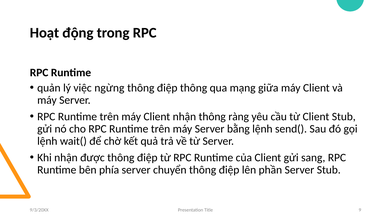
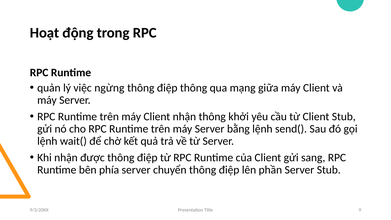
ràng: ràng -> khởi
